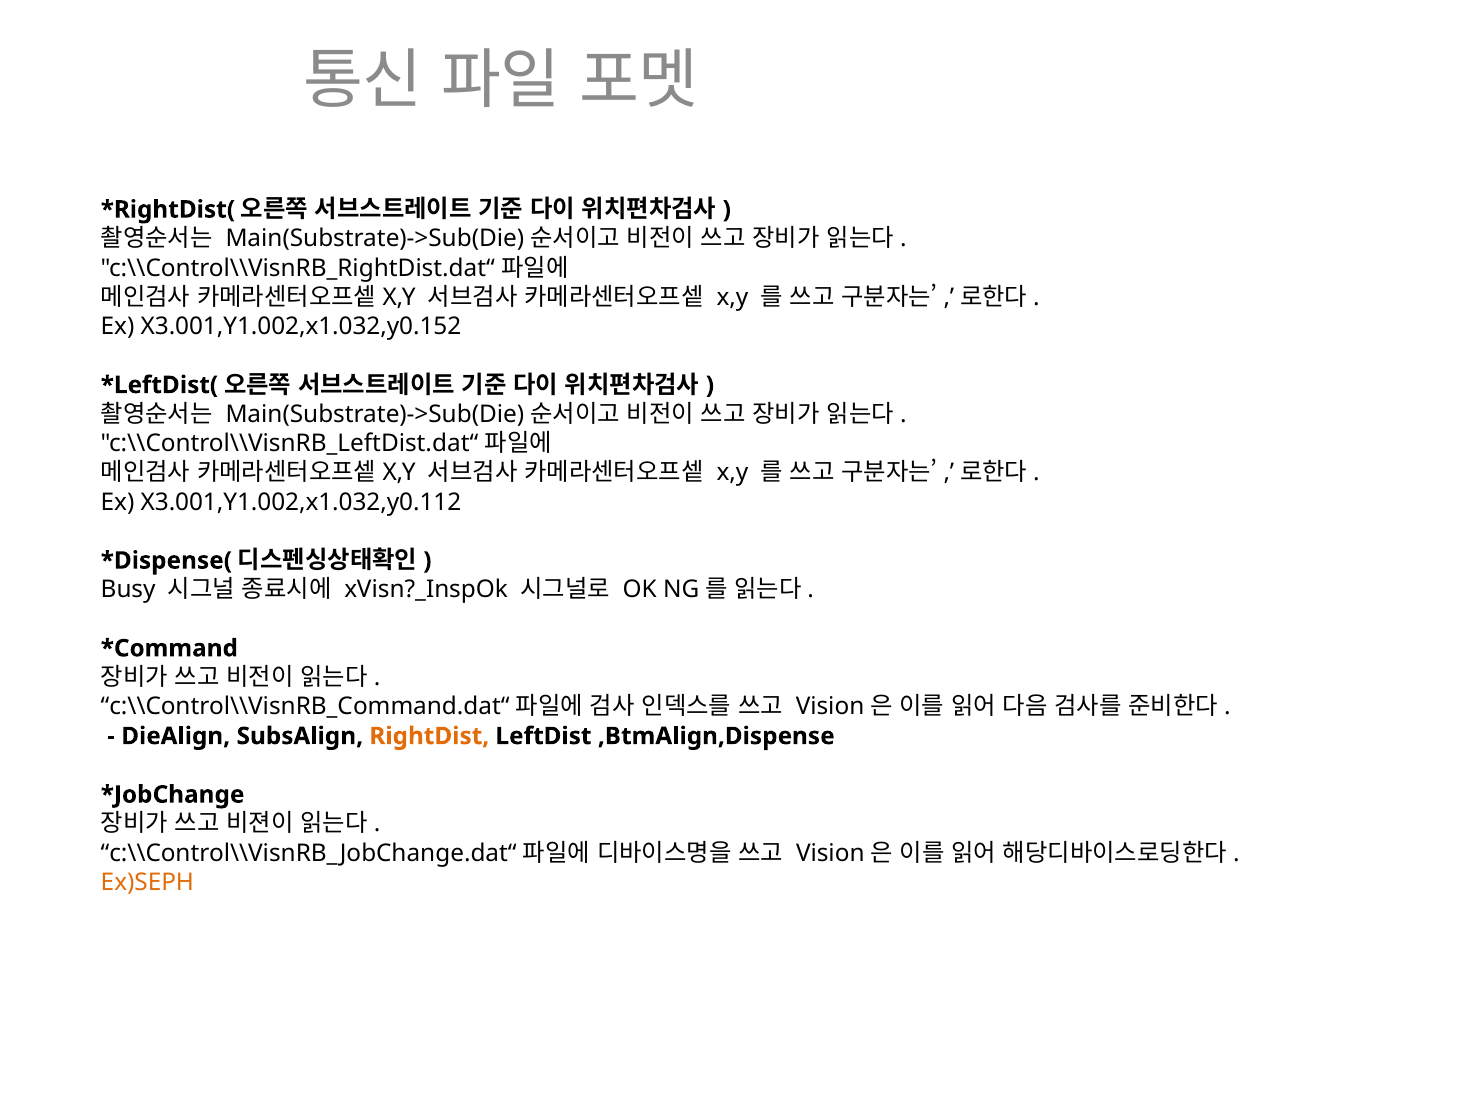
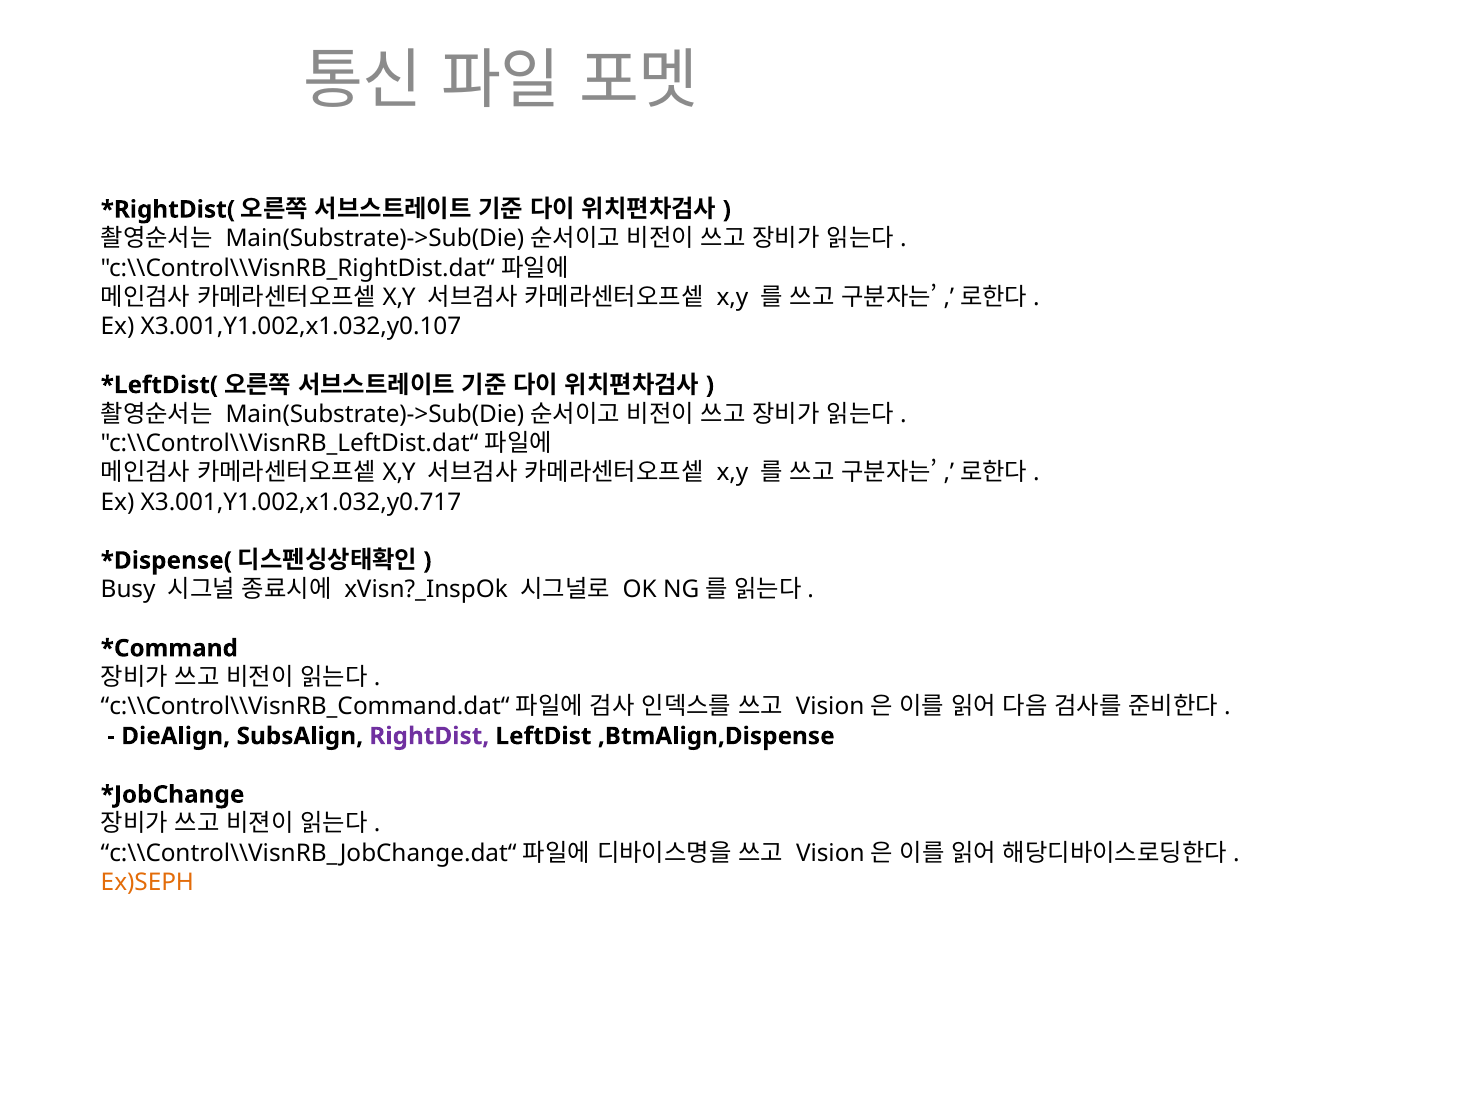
X3.001,Y1.002,x1.032,y0.152: X3.001,Y1.002,x1.032,y0.152 -> X3.001,Y1.002,x1.032,y0.107
X3.001,Y1.002,x1.032,y0.112: X3.001,Y1.002,x1.032,y0.112 -> X3.001,Y1.002,x1.032,y0.717
RightDist colour: orange -> purple
